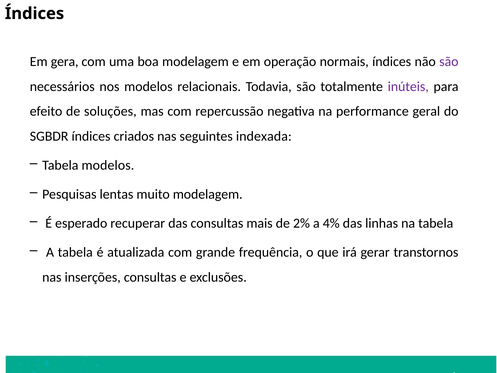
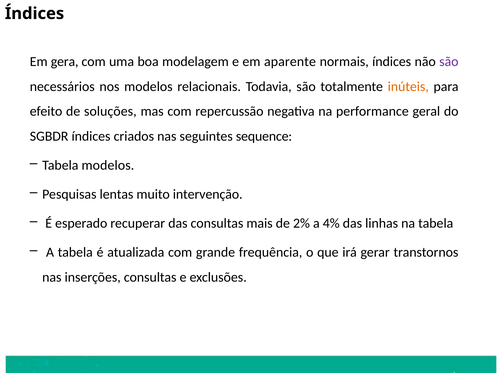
operação: operação -> aparente
inúteis colour: purple -> orange
indexada: indexada -> sequence
muito modelagem: modelagem -> intervenção
